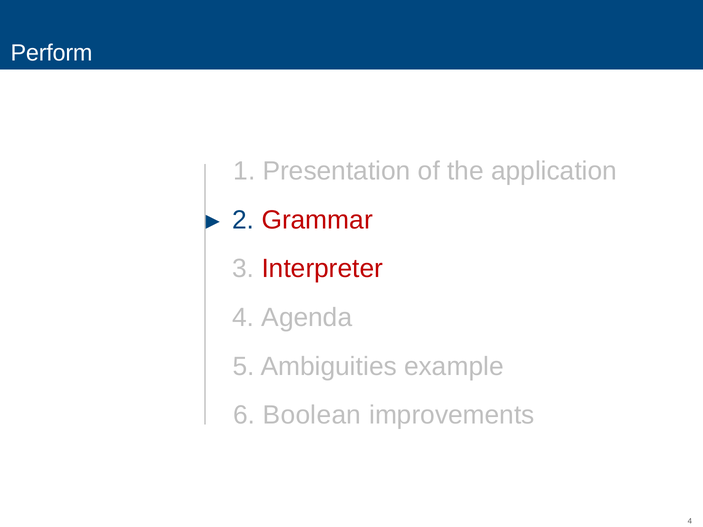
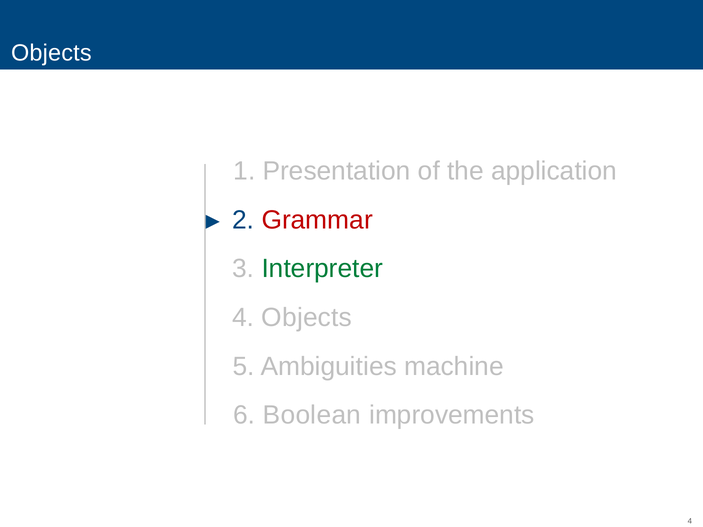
Perform at (52, 53): Perform -> Objects
Interpreter colour: red -> green
Agenda at (307, 318): Agenda -> Objects
example: example -> machine
